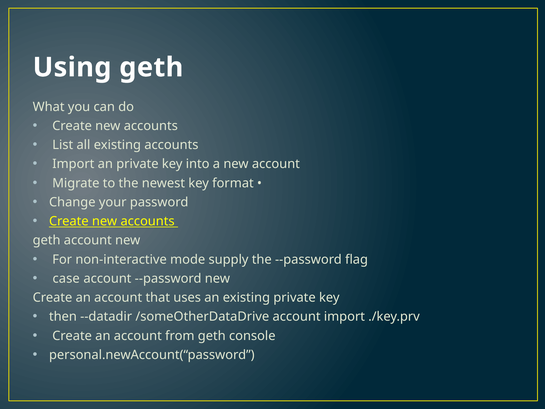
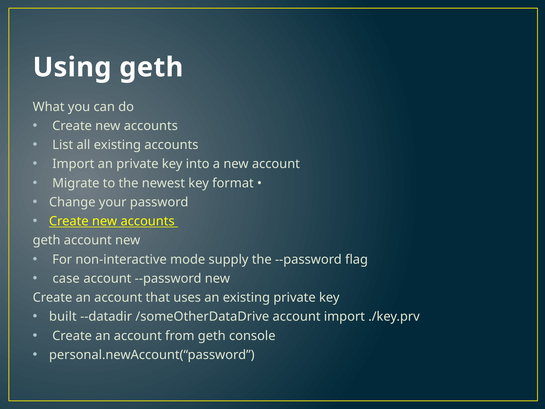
then: then -> built
